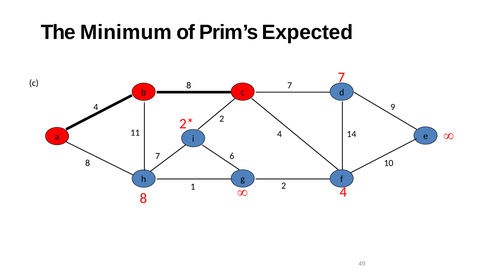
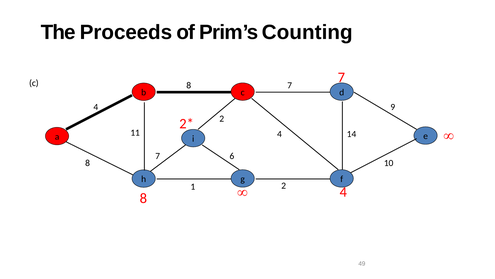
Minimum: Minimum -> Proceeds
Expected: Expected -> Counting
